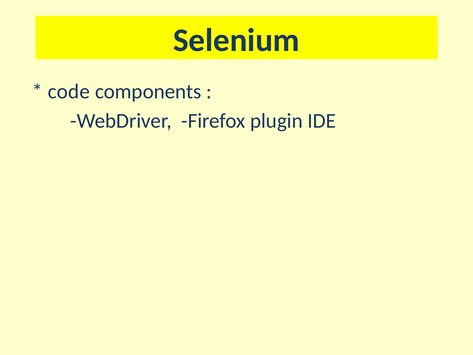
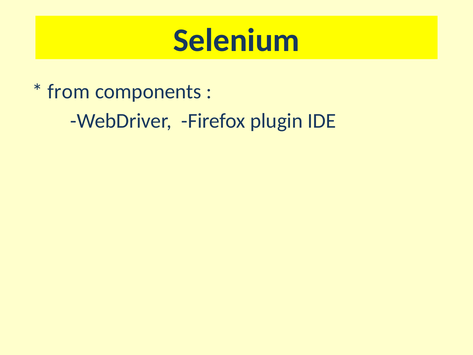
code: code -> from
